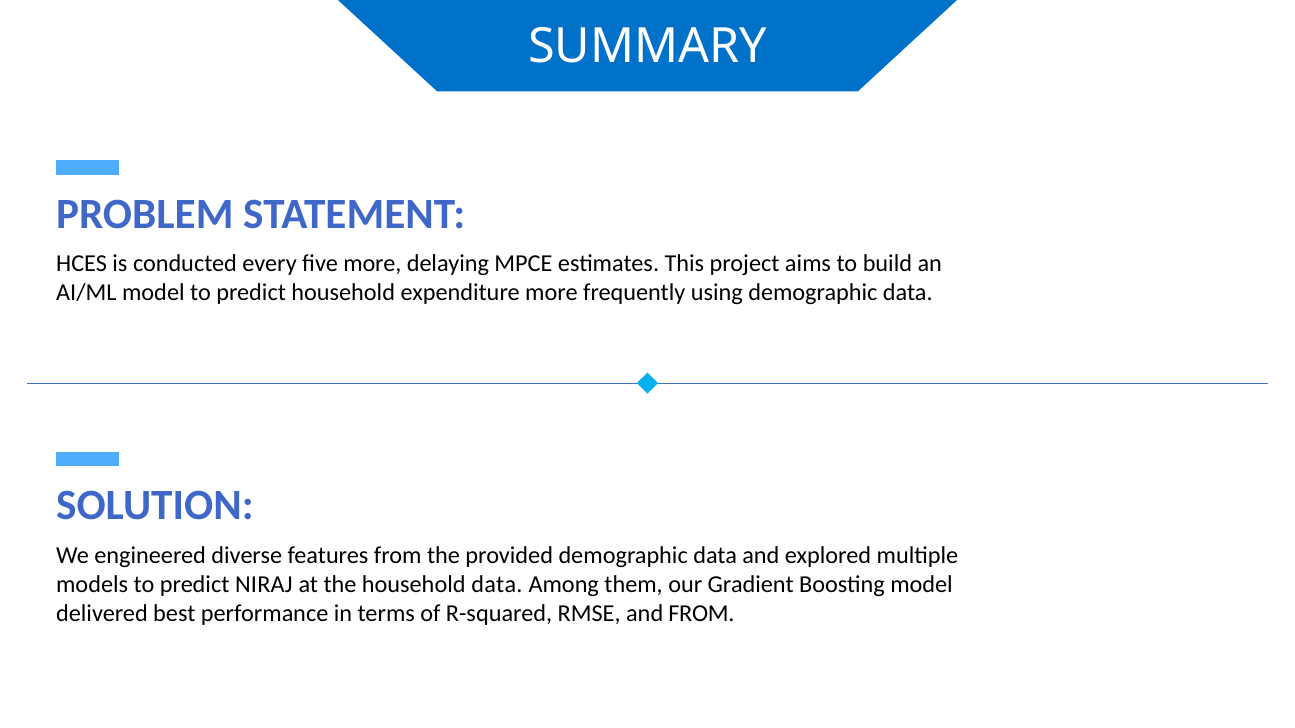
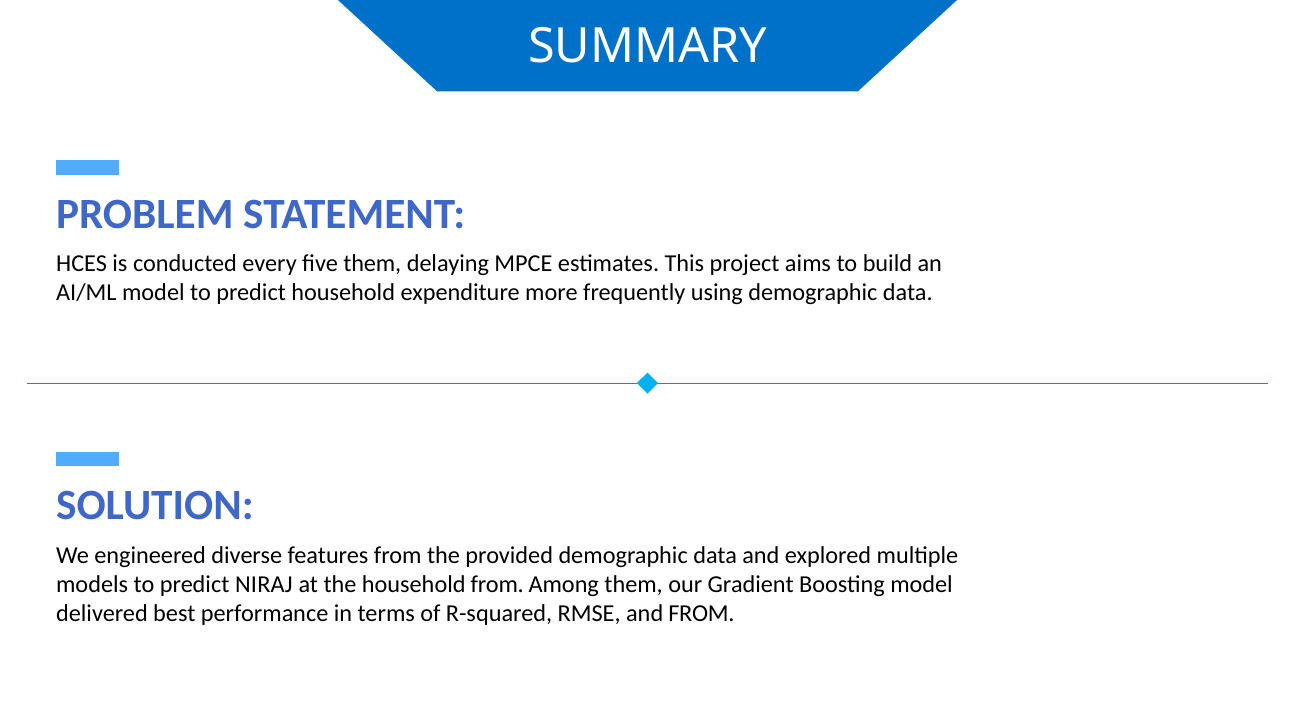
five more: more -> them
household data: data -> from
